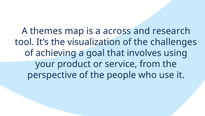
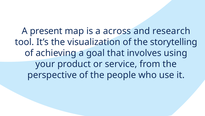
themes: themes -> present
challenges: challenges -> storytelling
